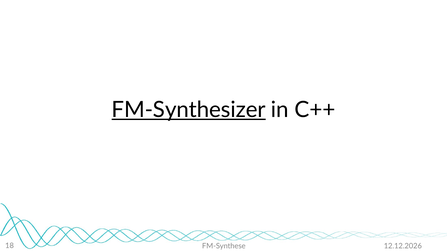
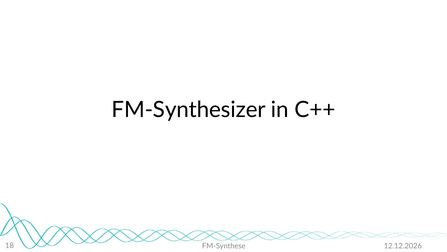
FM-Synthesizer underline: present -> none
